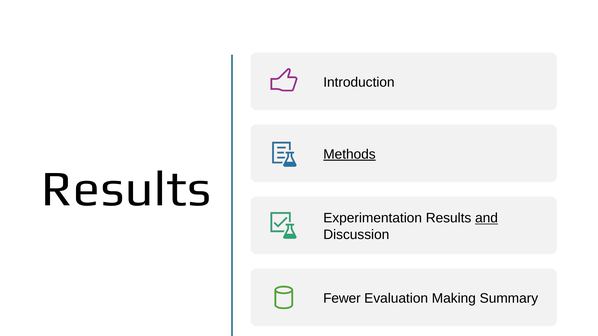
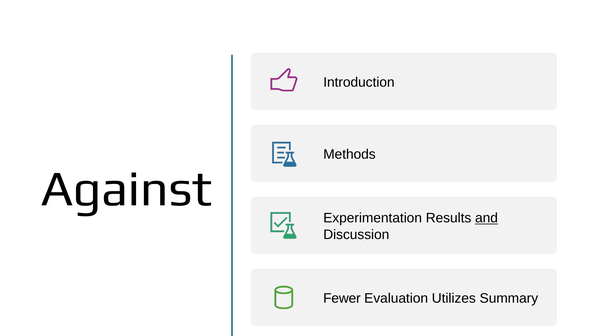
Methods underline: present -> none
Results at (126, 189): Results -> Against
Making: Making -> Utilizes
